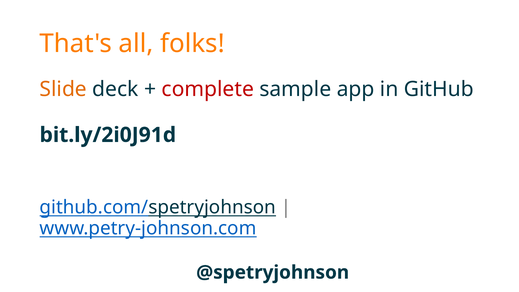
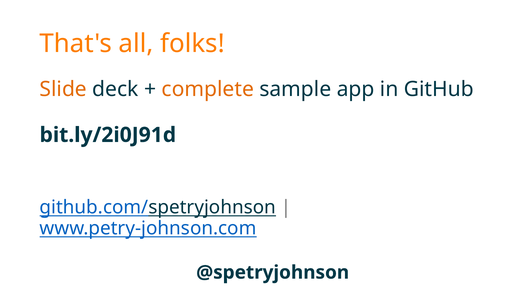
complete colour: red -> orange
